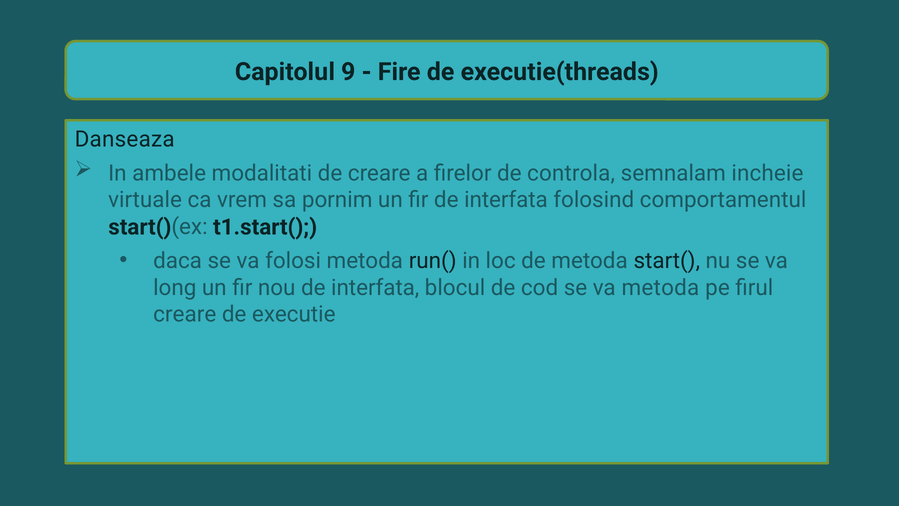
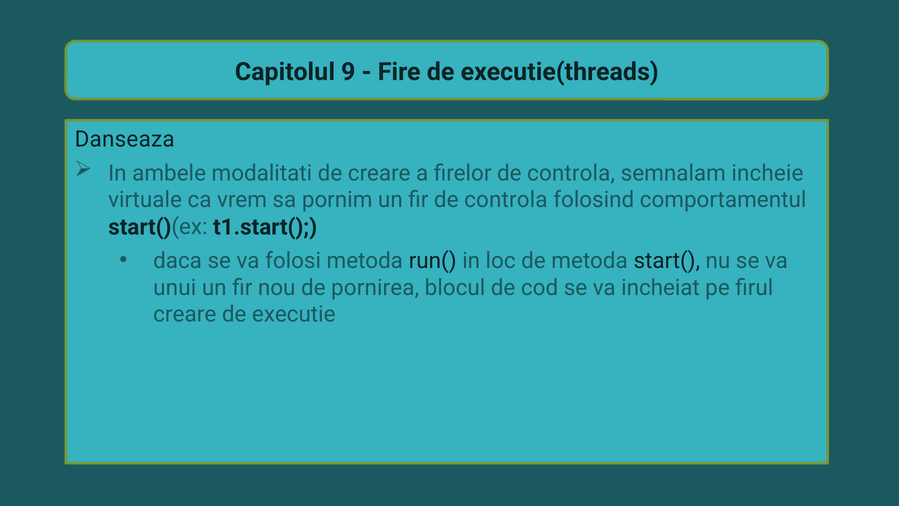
fir de interfata: interfata -> controla
long: long -> unui
nou de interfata: interfata -> pornirea
va metoda: metoda -> incheiat
